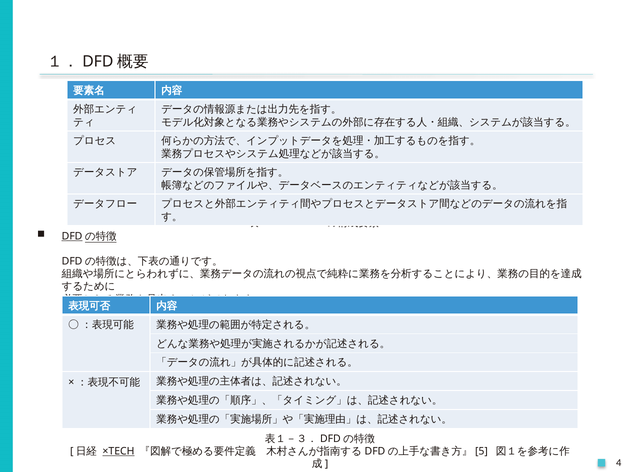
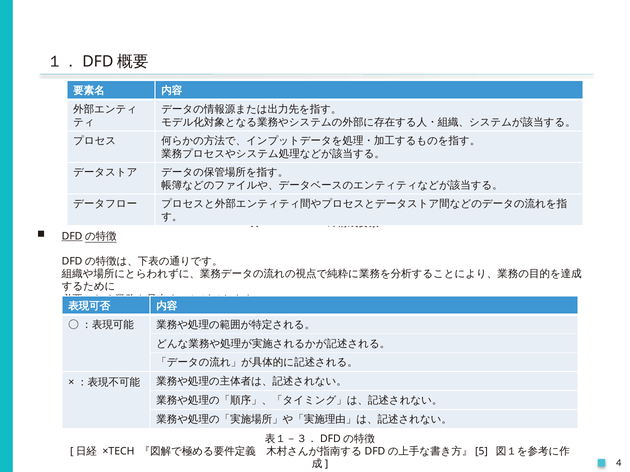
×TECH underline: present -> none
